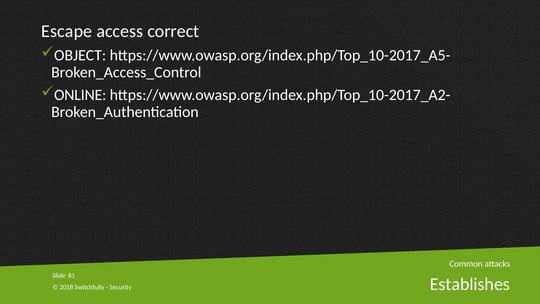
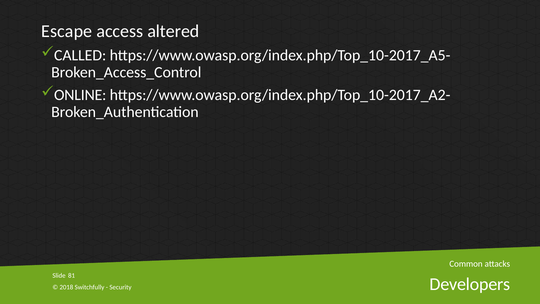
correct: correct -> altered
OBJECT: OBJECT -> CALLED
Establishes: Establishes -> Developers
